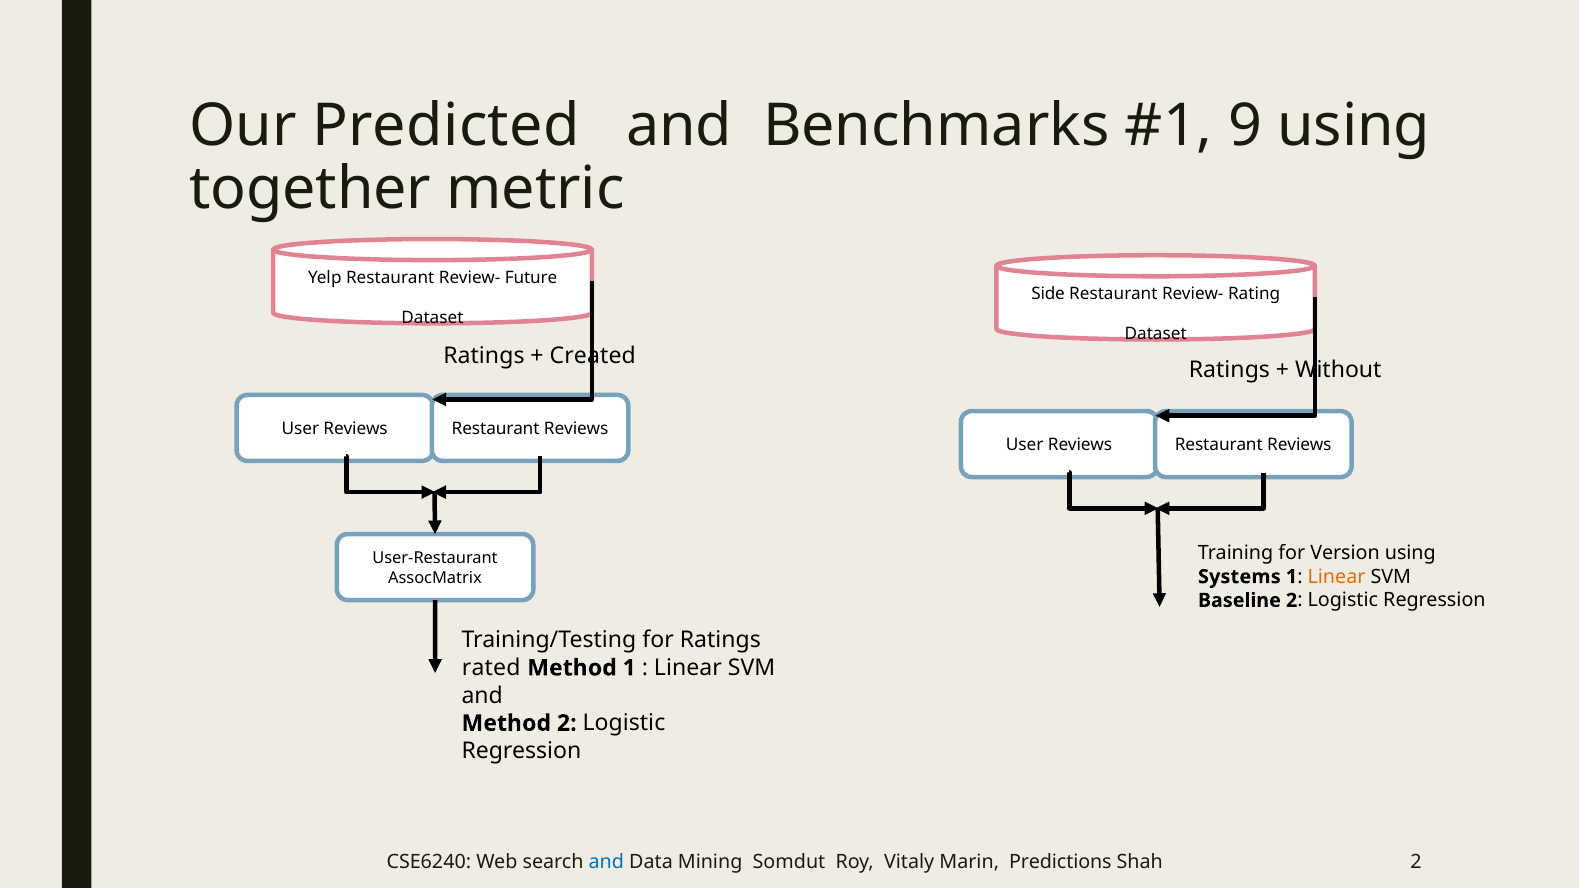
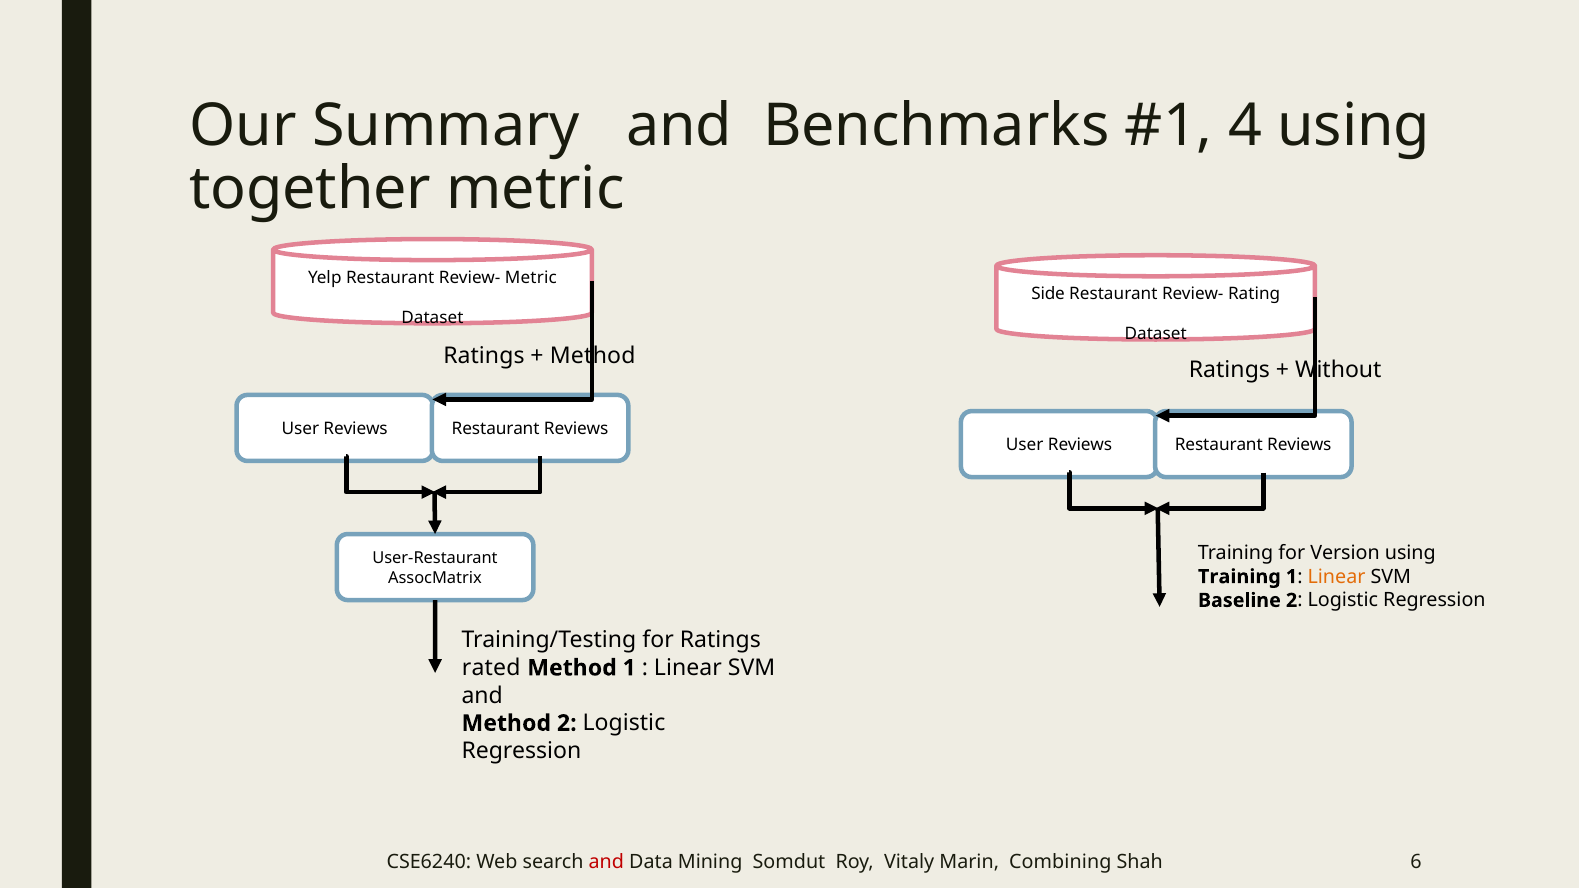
Predicted: Predicted -> Summary
9: 9 -> 4
Review- Future: Future -> Metric
Created at (593, 356): Created -> Method
Systems at (1239, 577): Systems -> Training
and at (606, 862) colour: blue -> red
Predictions: Predictions -> Combining
Shah 2: 2 -> 6
